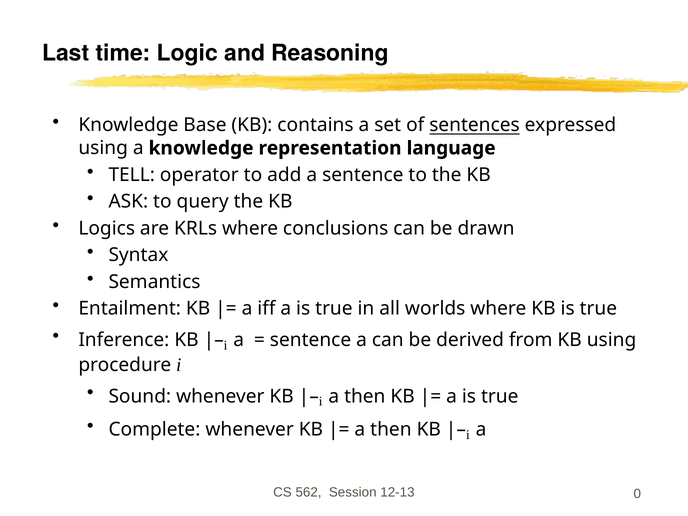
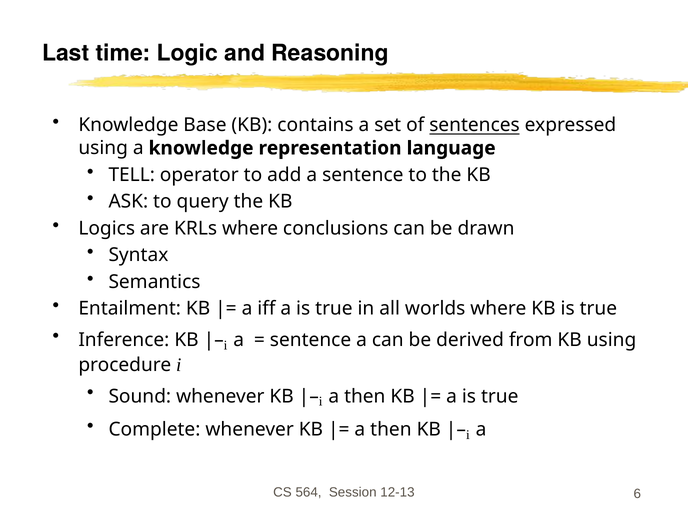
562: 562 -> 564
0: 0 -> 6
